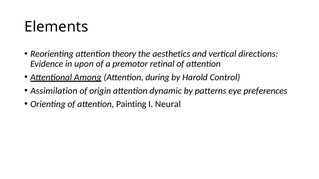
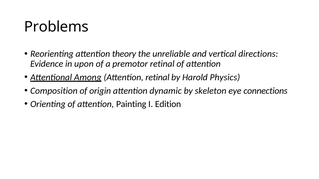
Elements: Elements -> Problems
aesthetics: aesthetics -> unreliable
Attention during: during -> retinal
Control: Control -> Physics
Assimilation: Assimilation -> Composition
patterns: patterns -> skeleton
preferences: preferences -> connections
Neural: Neural -> Edition
